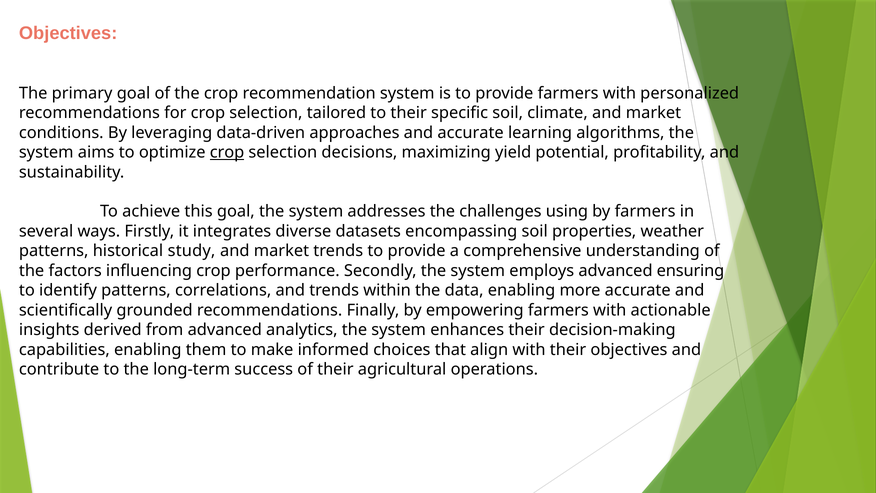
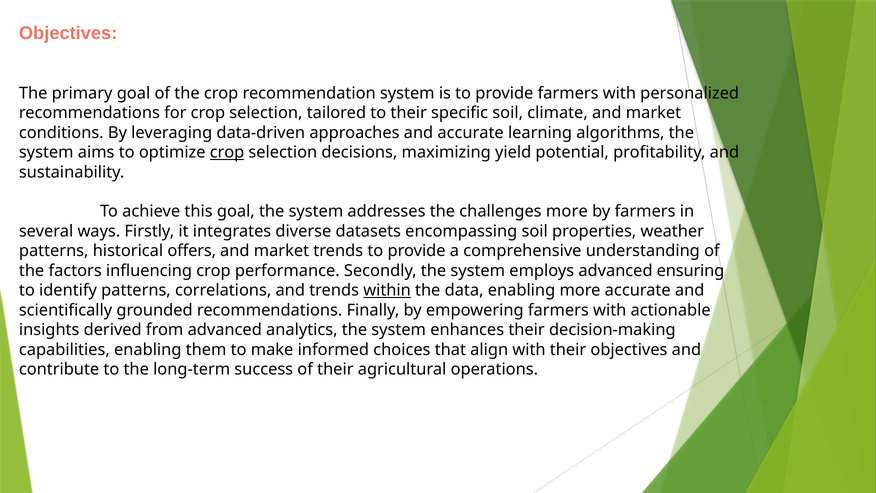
challenges using: using -> more
study: study -> offers
within underline: none -> present
